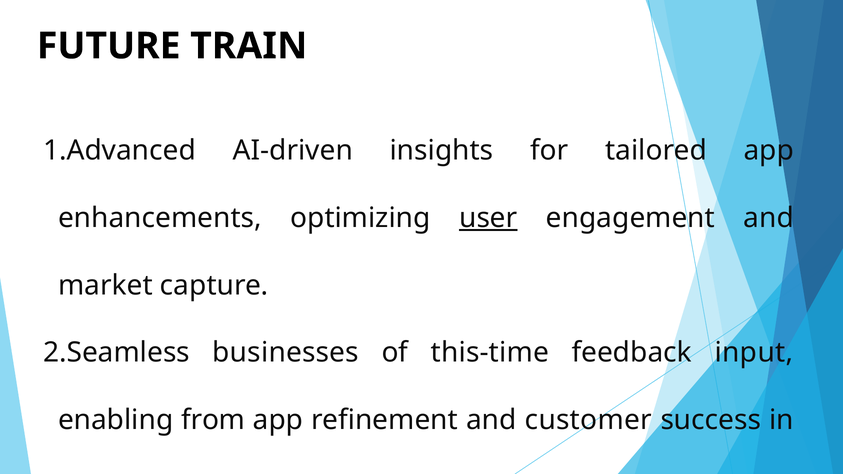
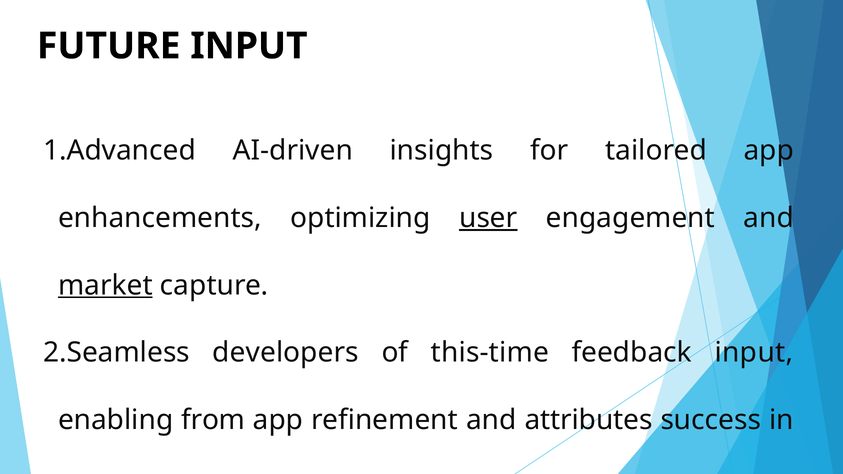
FUTURE TRAIN: TRAIN -> INPUT
market underline: none -> present
businesses: businesses -> developers
customer: customer -> attributes
